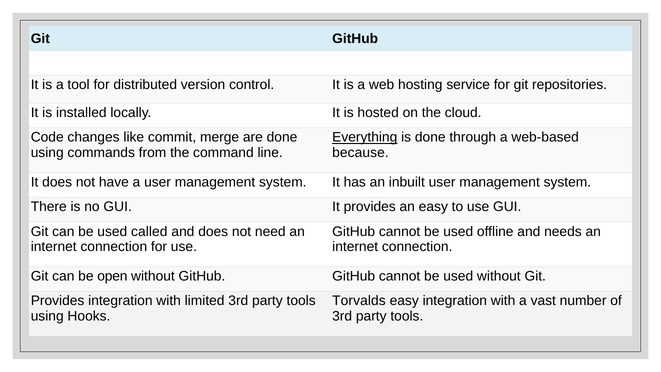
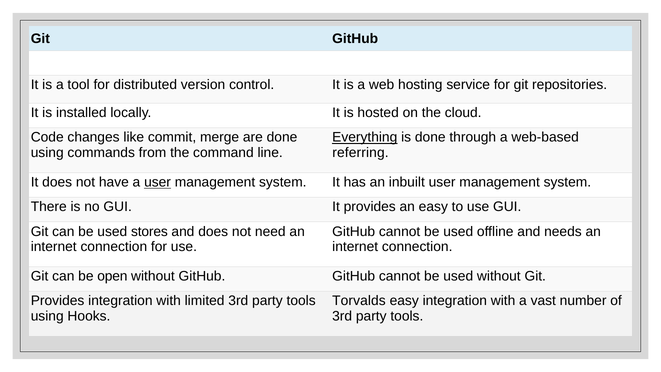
because: because -> referring
user at (158, 182) underline: none -> present
called: called -> stores
